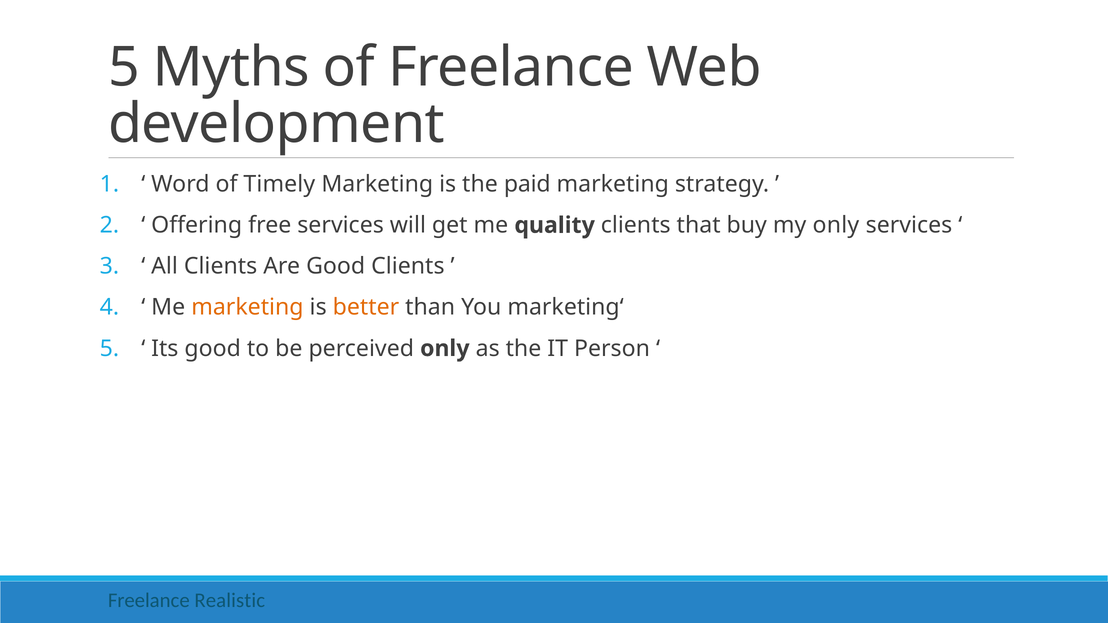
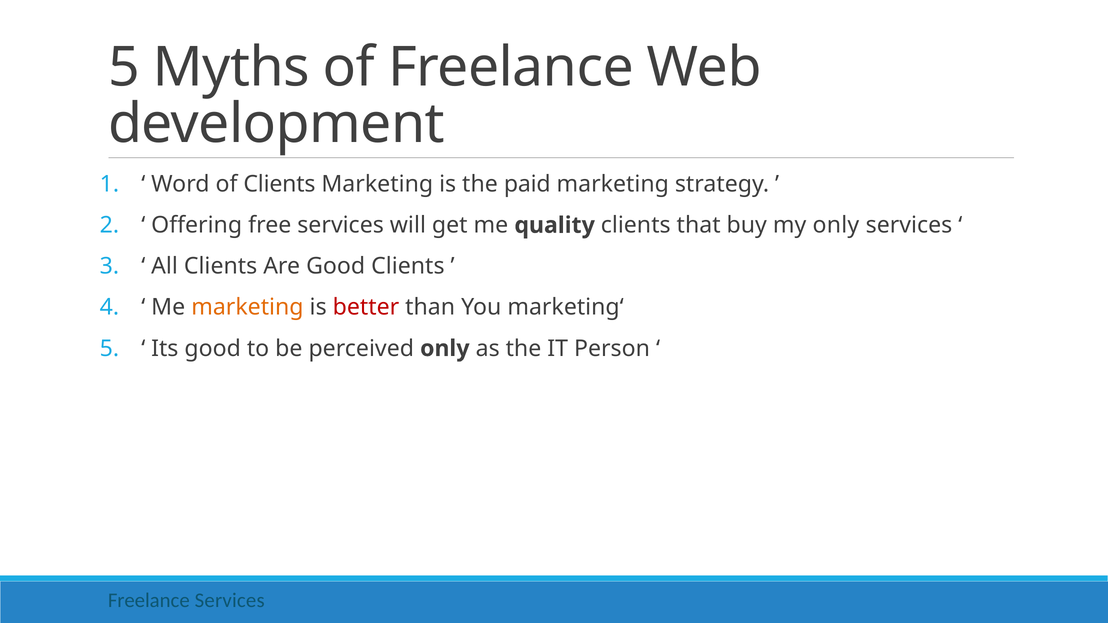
of Timely: Timely -> Clients
better colour: orange -> red
Freelance Realistic: Realistic -> Services
